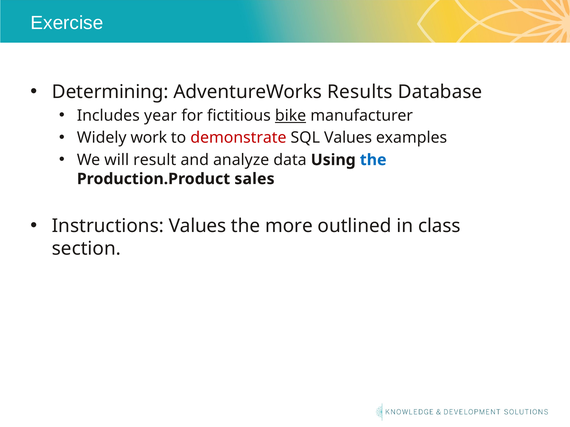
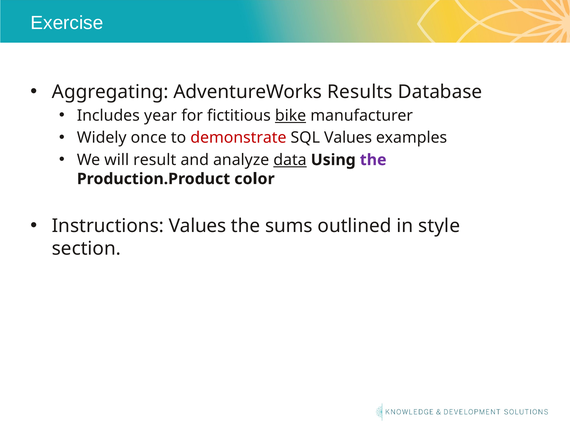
Determining: Determining -> Aggregating
work: work -> once
data underline: none -> present
the at (373, 160) colour: blue -> purple
sales: sales -> color
more: more -> sums
class: class -> style
